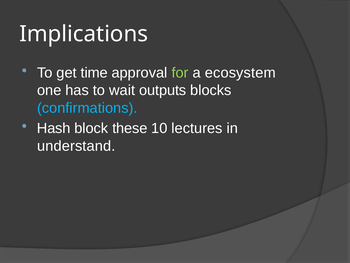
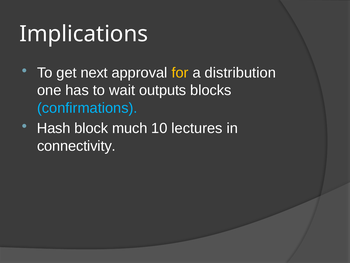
time: time -> next
for colour: light green -> yellow
ecosystem: ecosystem -> distribution
these: these -> much
understand: understand -> connectivity
